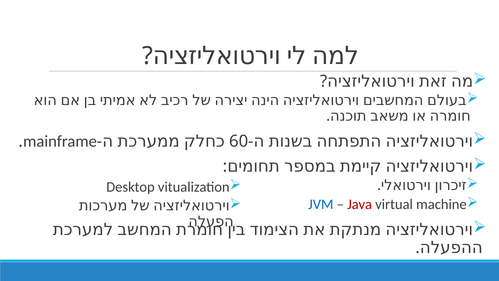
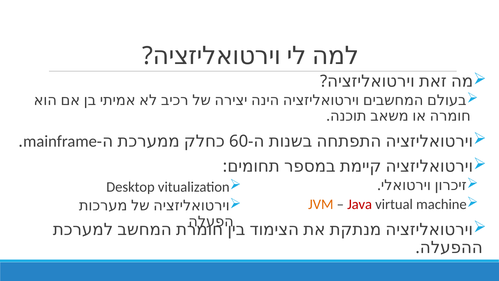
JVM colour: blue -> orange
